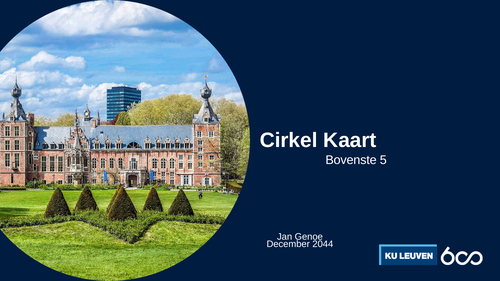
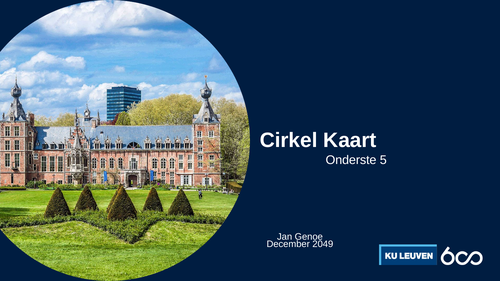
Bovenste: Bovenste -> Onderste
2044: 2044 -> 2049
